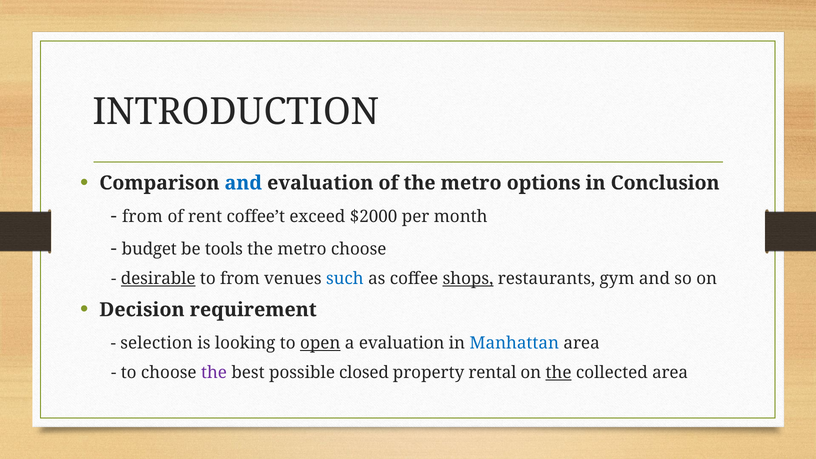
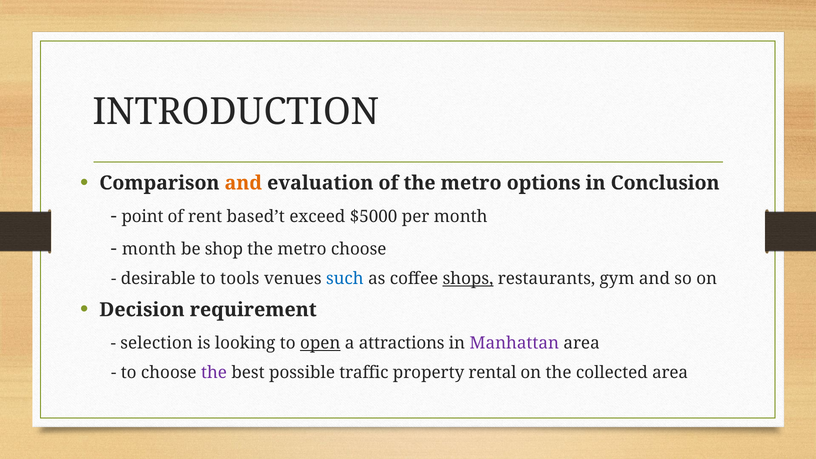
and at (243, 183) colour: blue -> orange
from at (142, 216): from -> point
coffee’t: coffee’t -> based’t
$2000: $2000 -> $5000
budget at (149, 249): budget -> month
tools: tools -> shop
desirable underline: present -> none
to from: from -> tools
a evaluation: evaluation -> attractions
Manhattan colour: blue -> purple
closed: closed -> traffic
the at (559, 373) underline: present -> none
